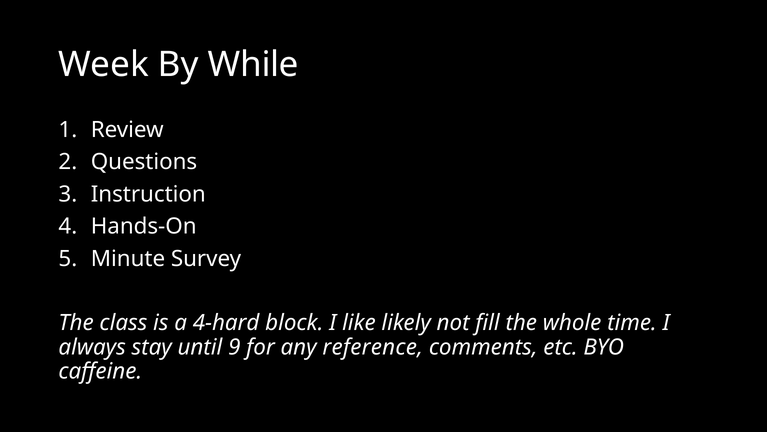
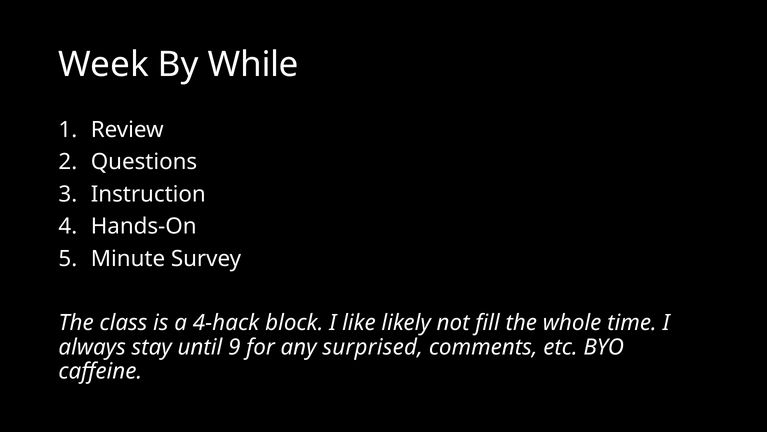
4-hard: 4-hard -> 4-hack
reference: reference -> surprised
